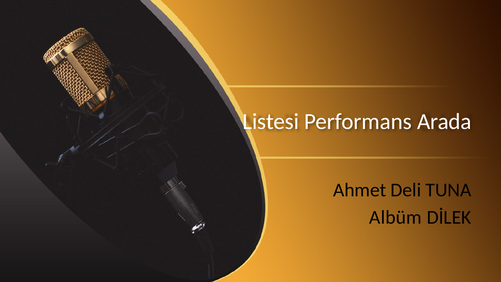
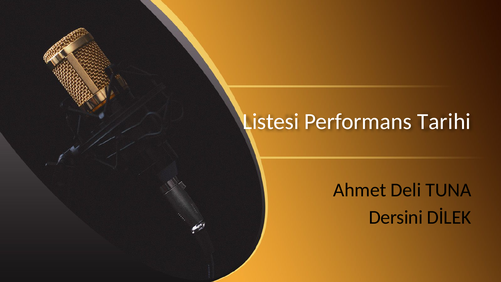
Arada: Arada -> Tarihi
Albüm: Albüm -> Dersini
